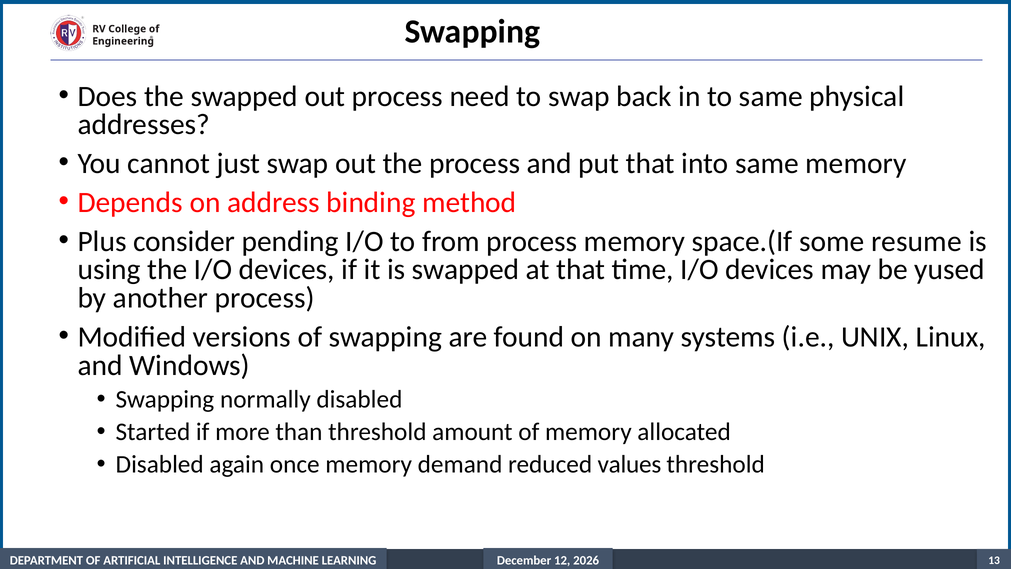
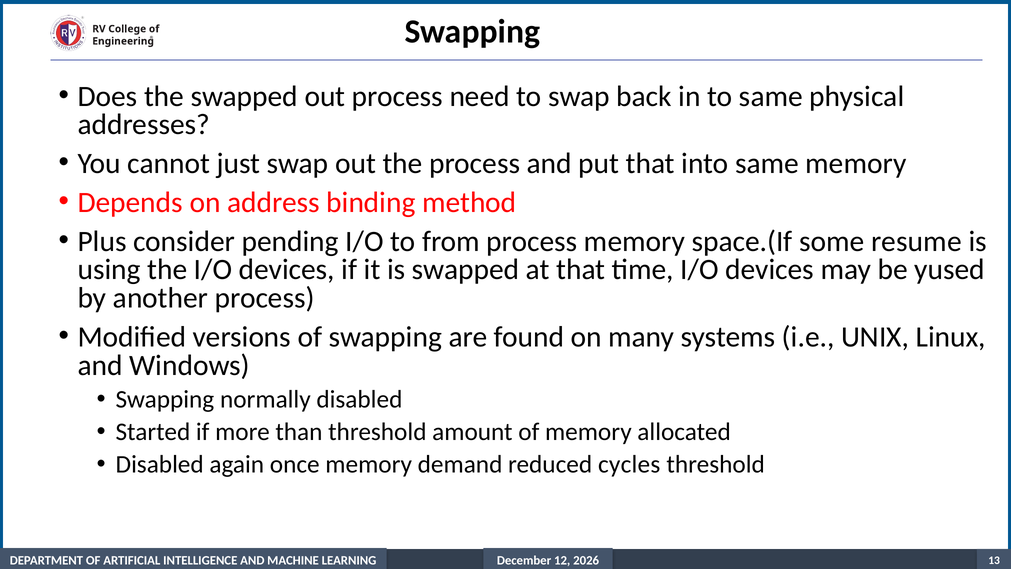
values: values -> cycles
